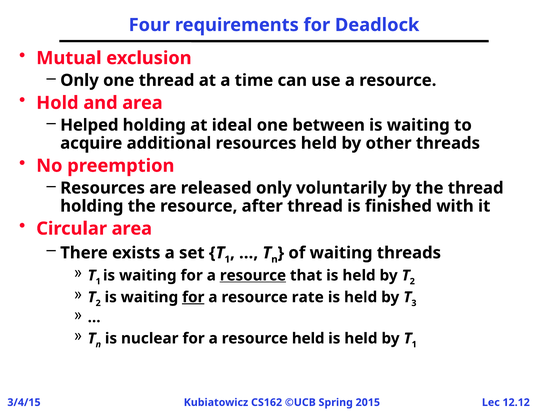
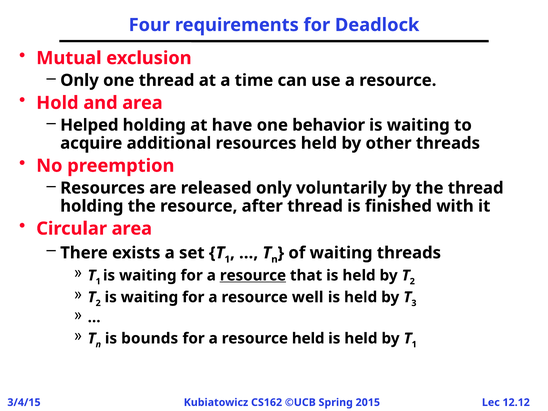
ideal: ideal -> have
between: between -> behavior
for at (193, 297) underline: present -> none
rate: rate -> well
nuclear: nuclear -> bounds
